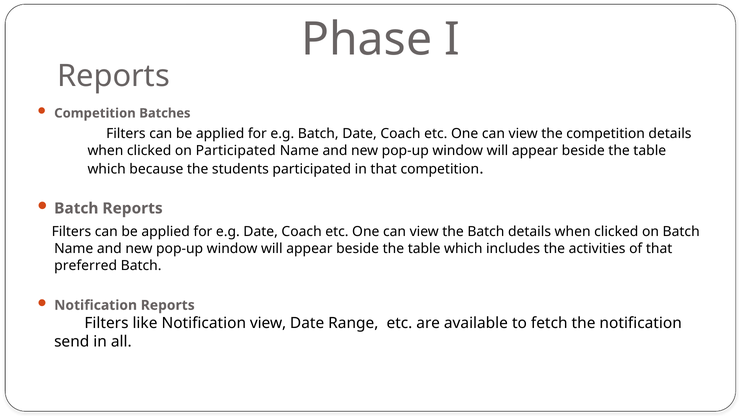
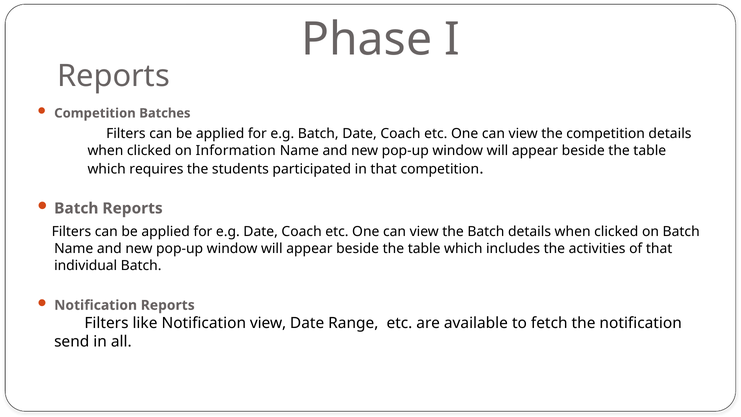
on Participated: Participated -> Information
because: because -> requires
preferred: preferred -> individual
